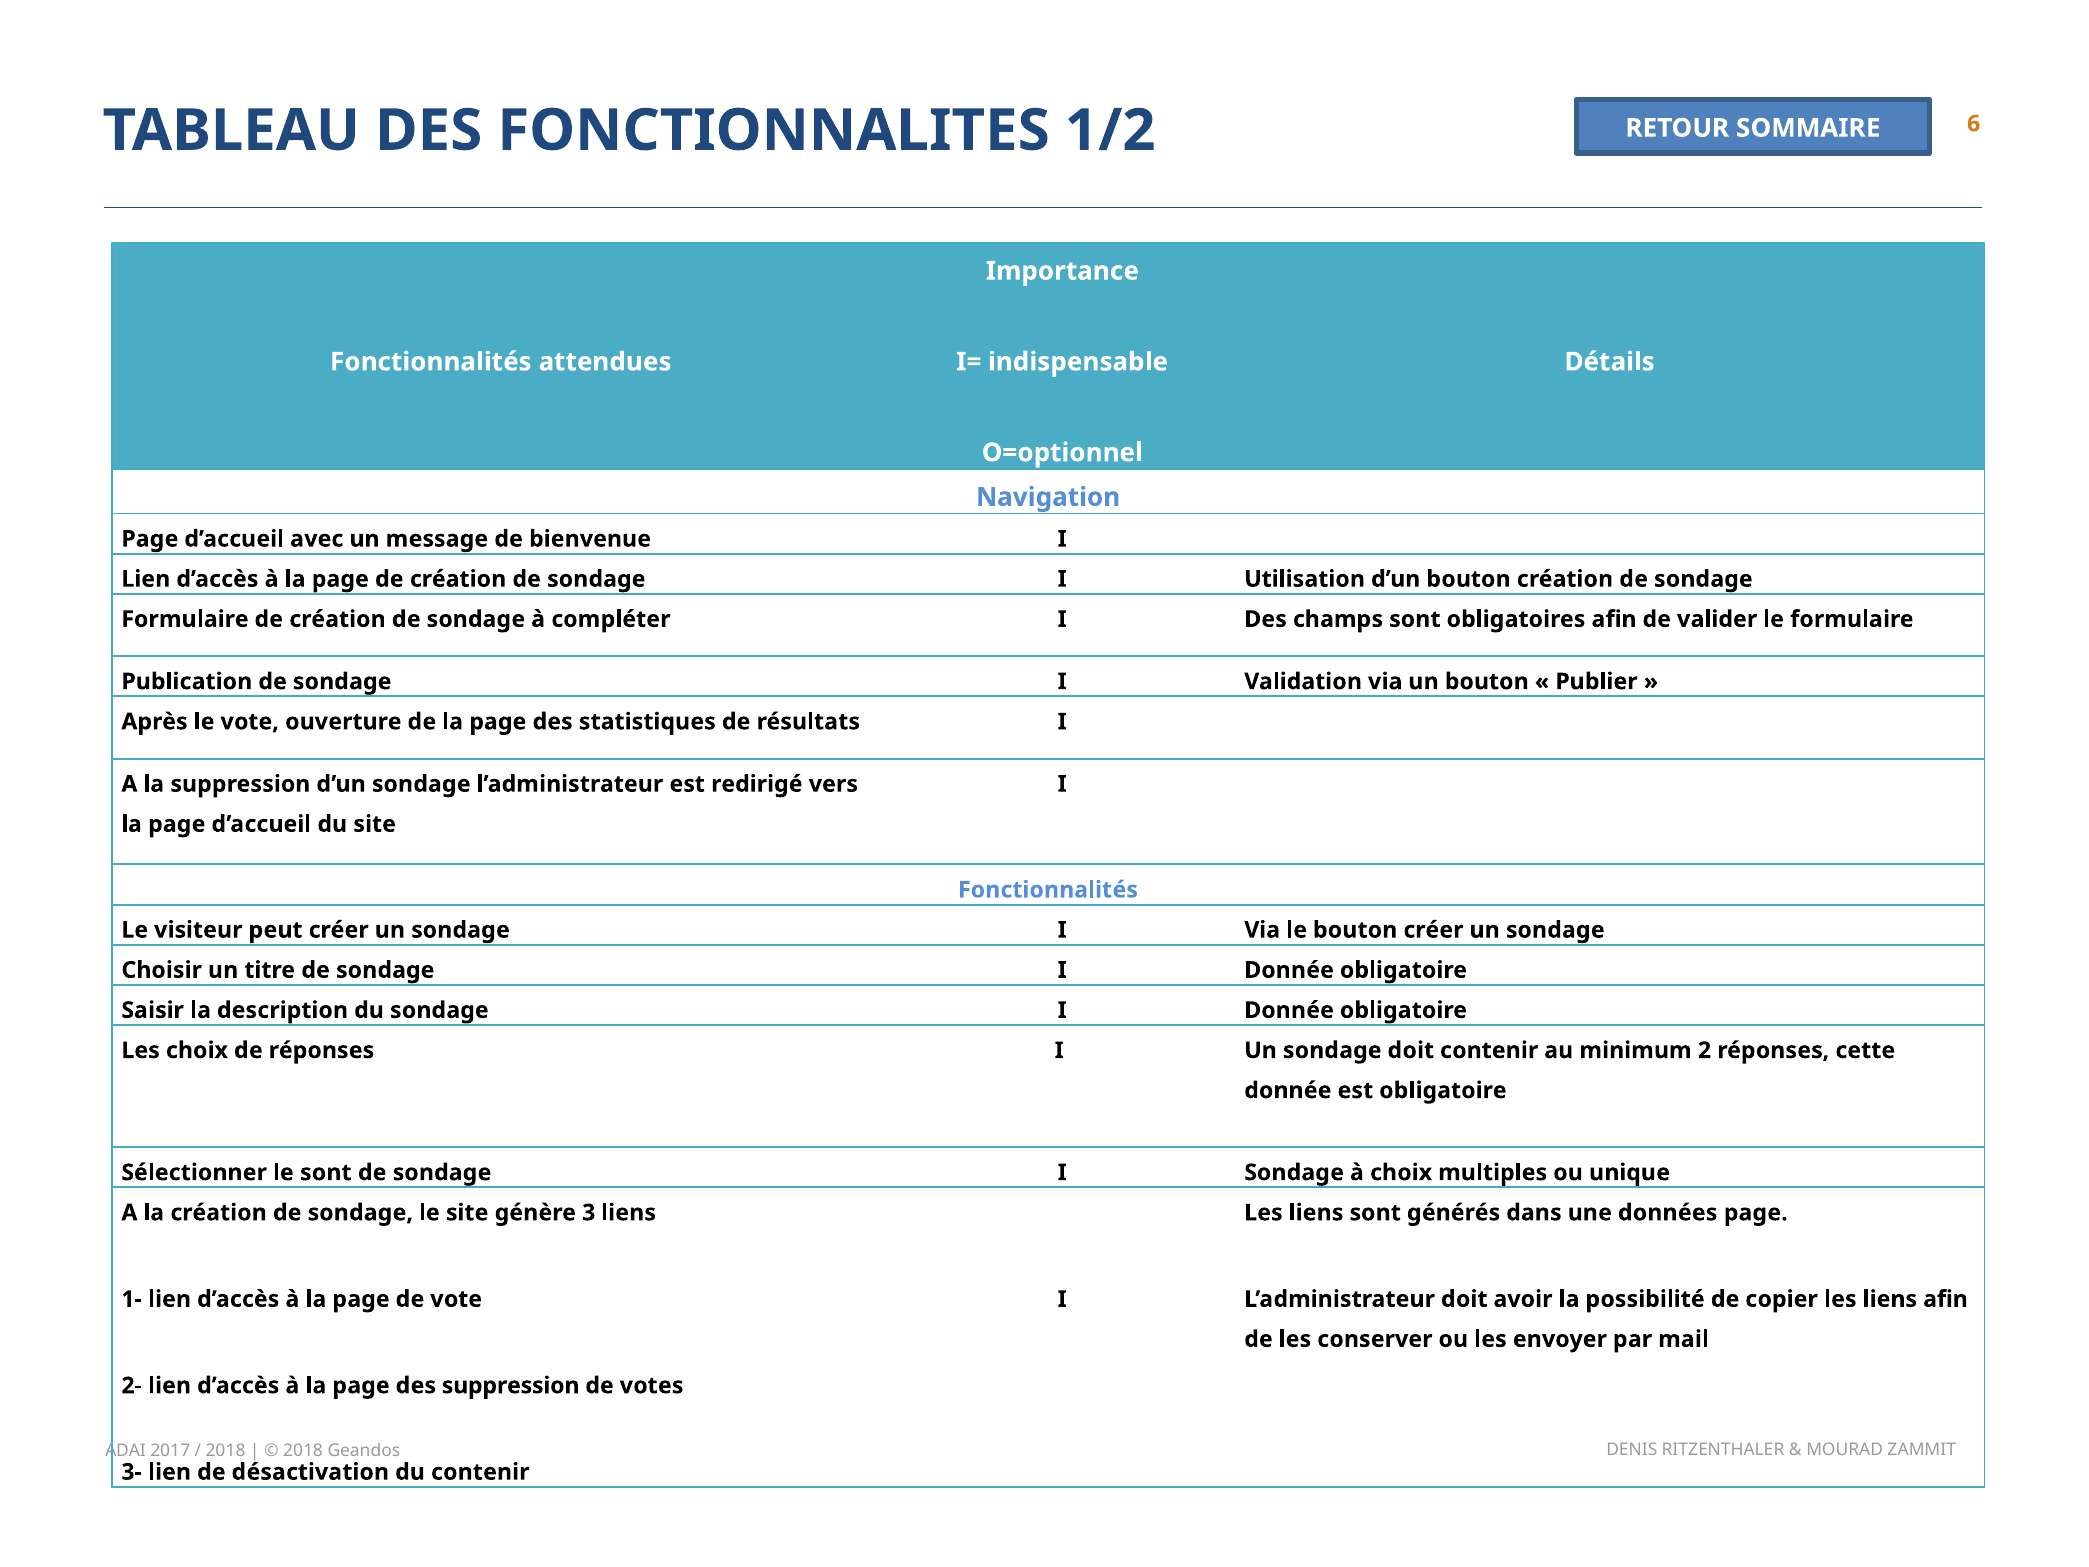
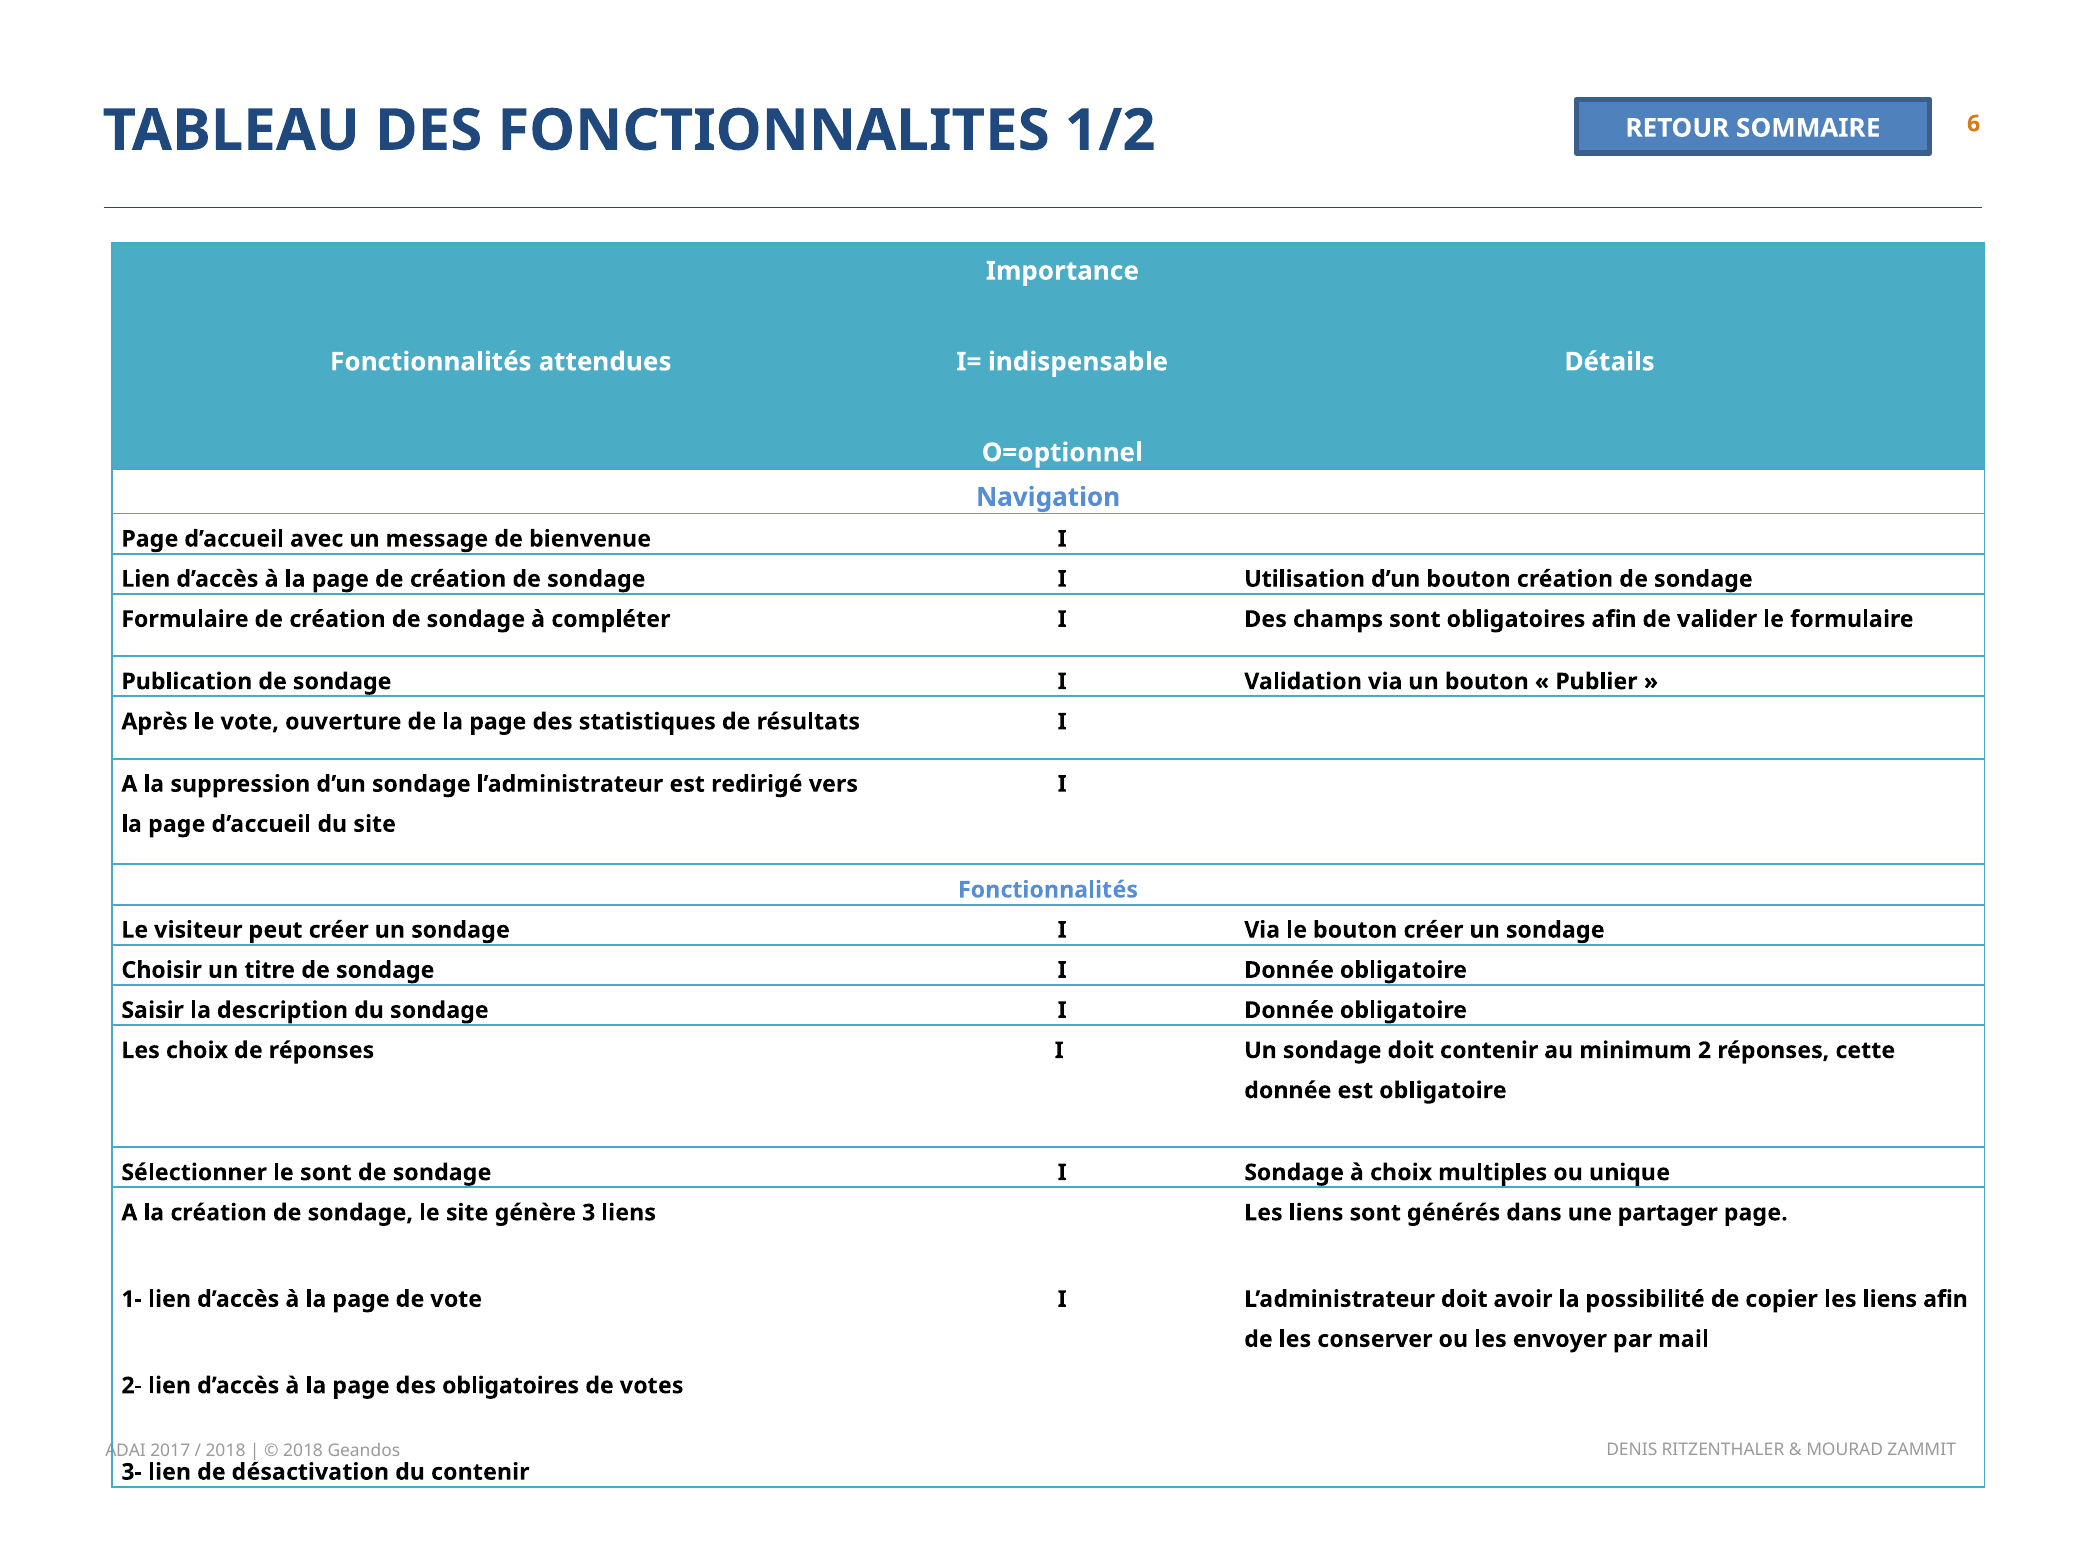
données: données -> partager
des suppression: suppression -> obligatoires
